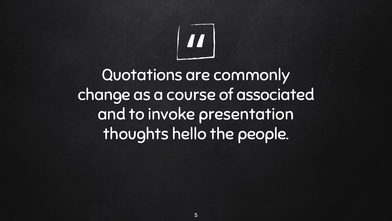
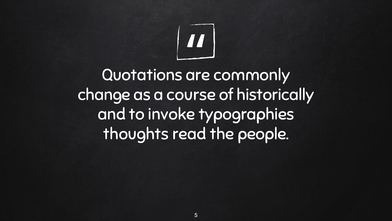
associated: associated -> historically
presentation: presentation -> typographies
hello: hello -> read
